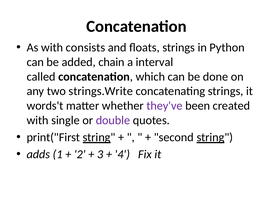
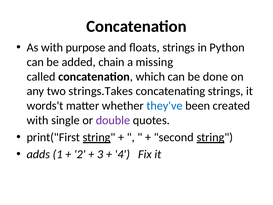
consists: consists -> purpose
interval: interval -> missing
strings.Write: strings.Write -> strings.Takes
they've colour: purple -> blue
